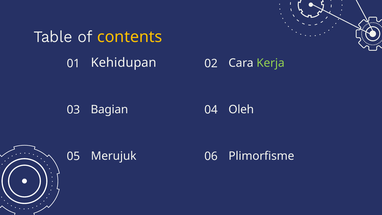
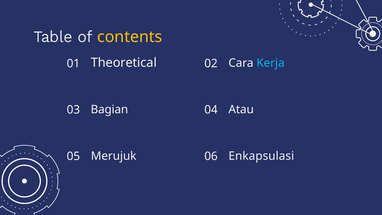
Kehidupan: Kehidupan -> Theoretical
Kerja colour: light green -> light blue
Oleh: Oleh -> Atau
Plimorfisme: Plimorfisme -> Enkapsulasi
